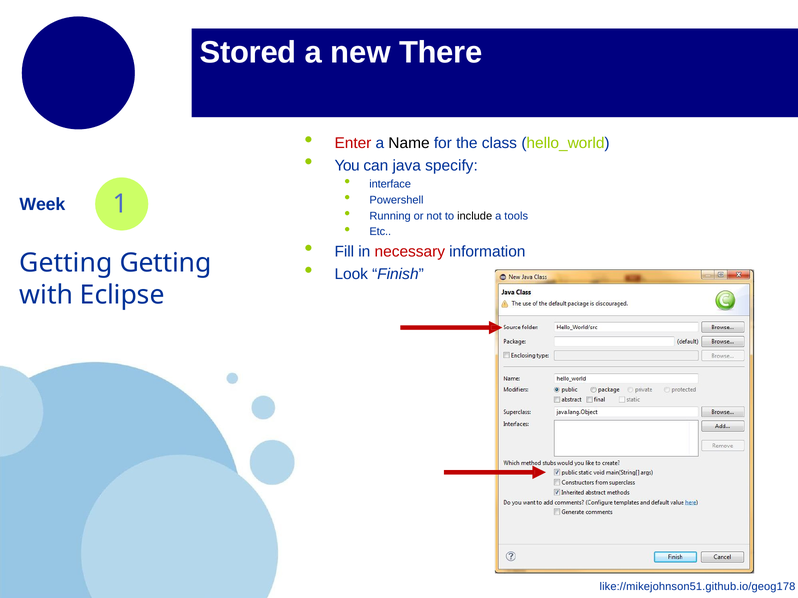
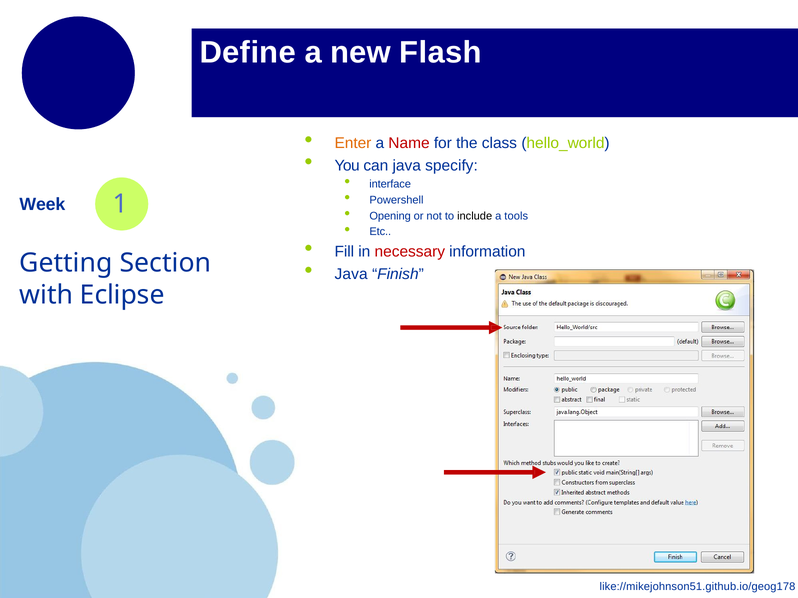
Stored: Stored -> Define
There: There -> Flash
Enter colour: red -> orange
Name colour: black -> red
Running: Running -> Opening
Getting Getting: Getting -> Section
Look at (351, 274): Look -> Java
